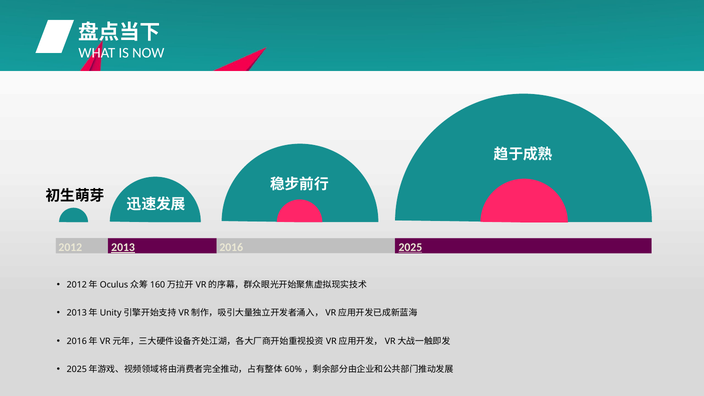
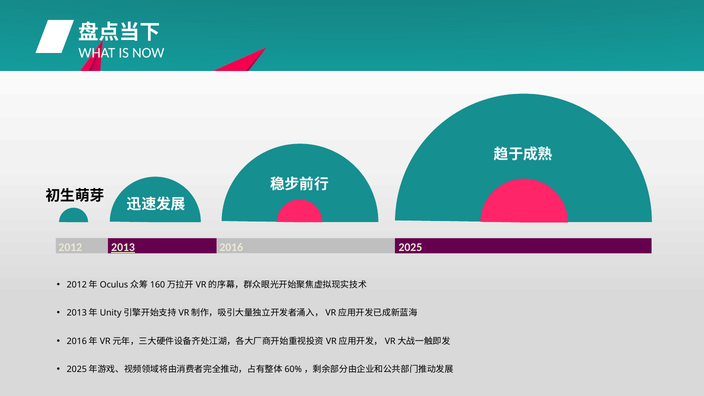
2025 underline: present -> none
